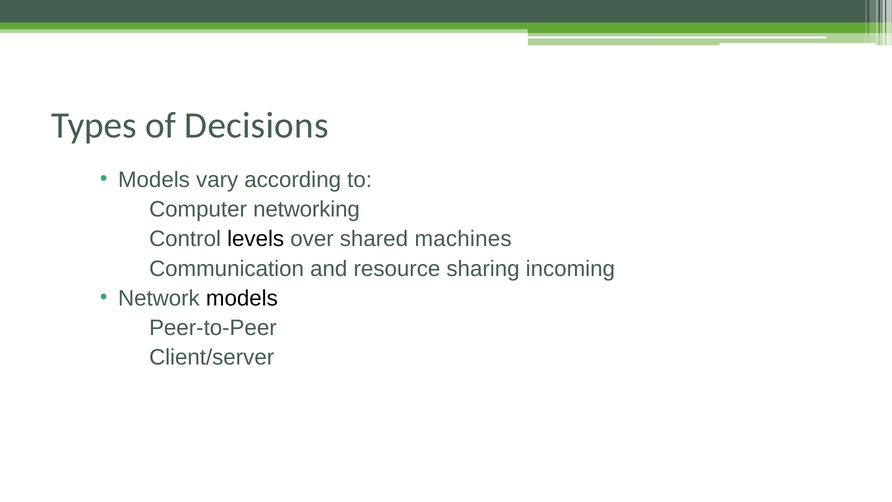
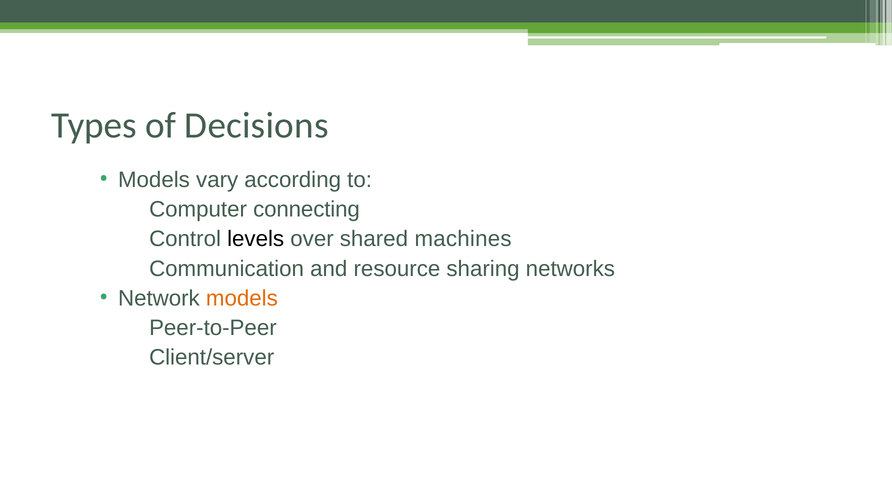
networking: networking -> connecting
incoming: incoming -> networks
models at (242, 298) colour: black -> orange
